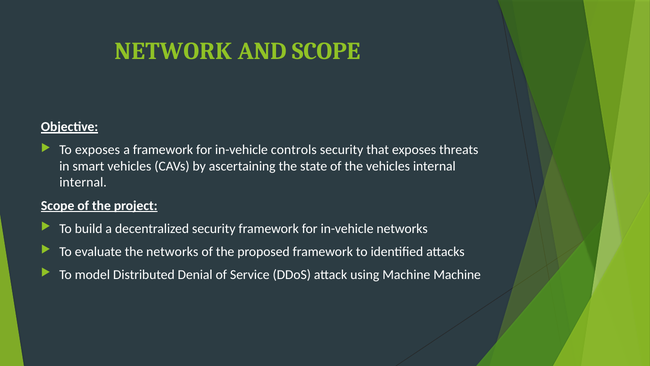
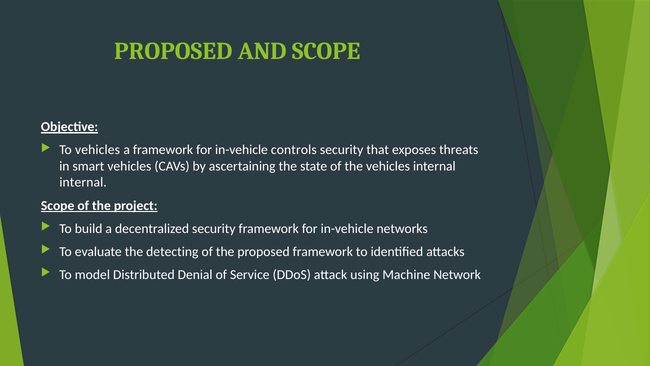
NETWORK at (173, 51): NETWORK -> PROPOSED
To exposes: exposes -> vehicles
the networks: networks -> detecting
Machine Machine: Machine -> Network
